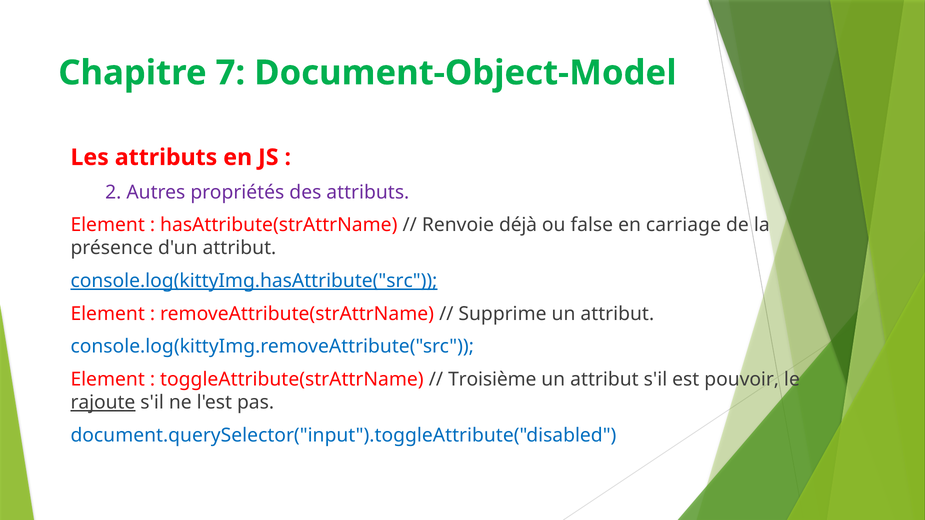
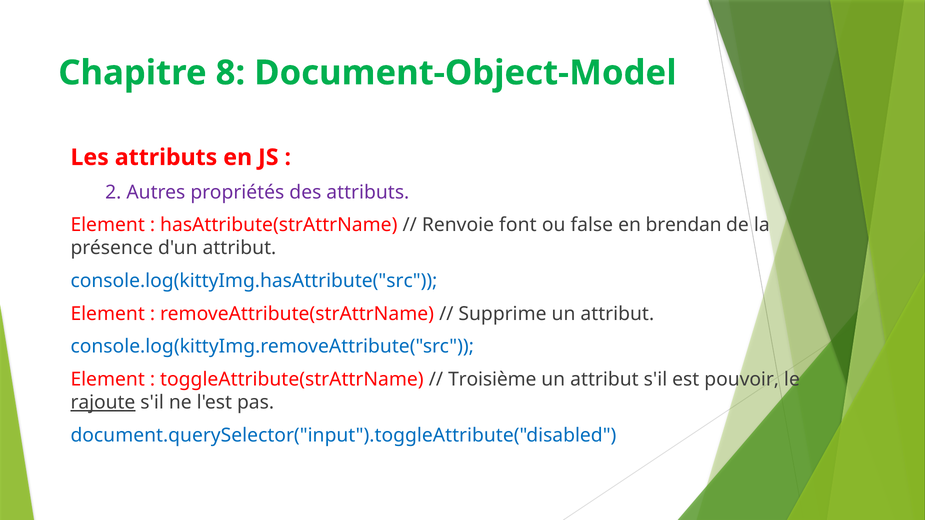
7: 7 -> 8
déjà: déjà -> font
carriage: carriage -> brendan
console.log(kittyImg.hasAttribute("src underline: present -> none
